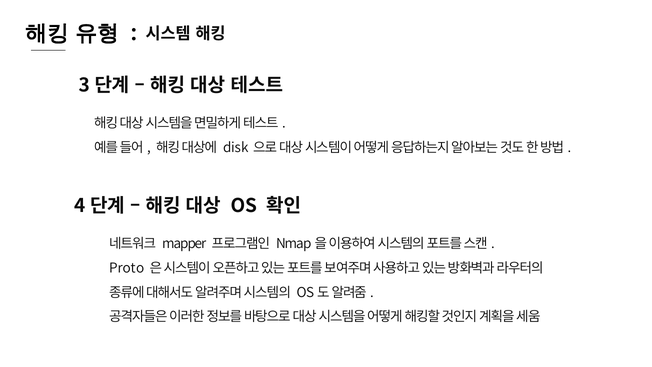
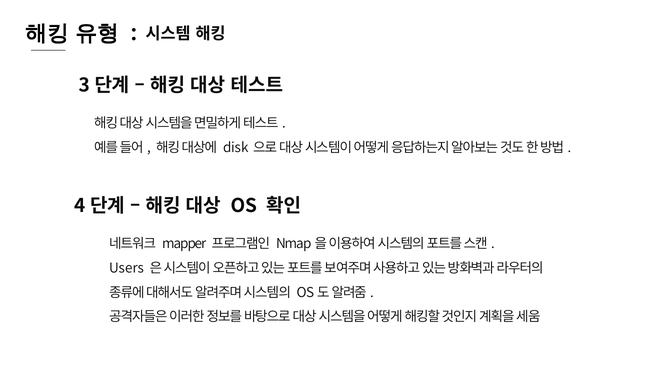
Proto: Proto -> Users
